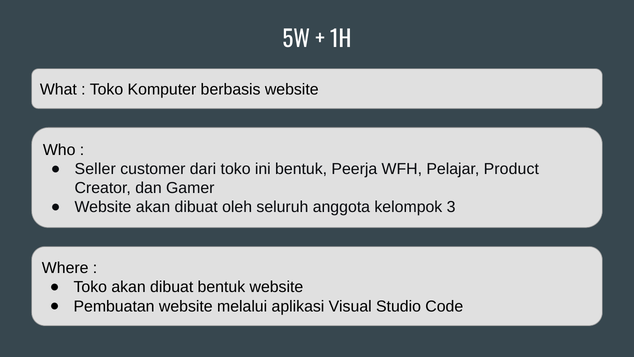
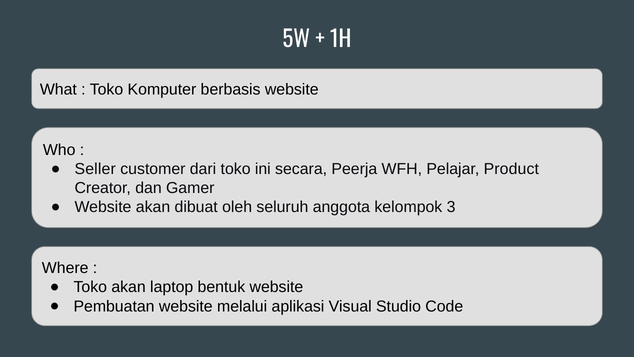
ini bentuk: bentuk -> secara
Toko akan dibuat: dibuat -> laptop
